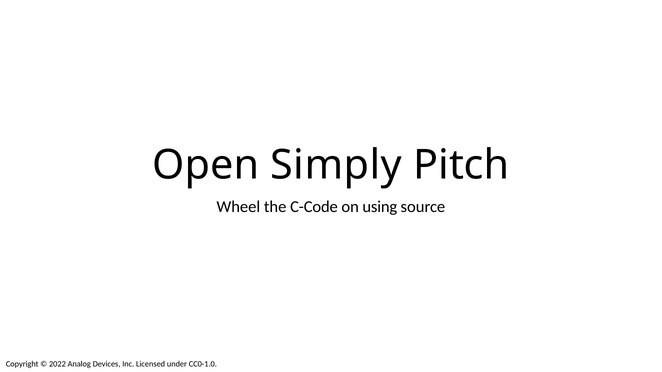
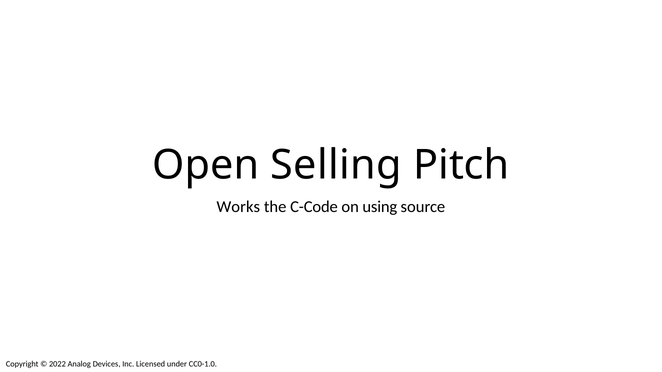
Simply: Simply -> Selling
Wheel: Wheel -> Works
